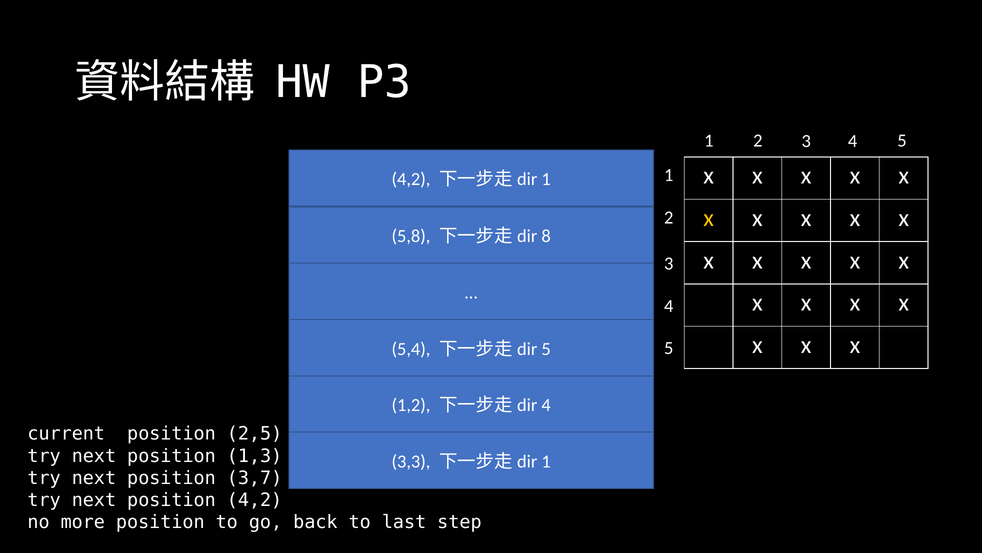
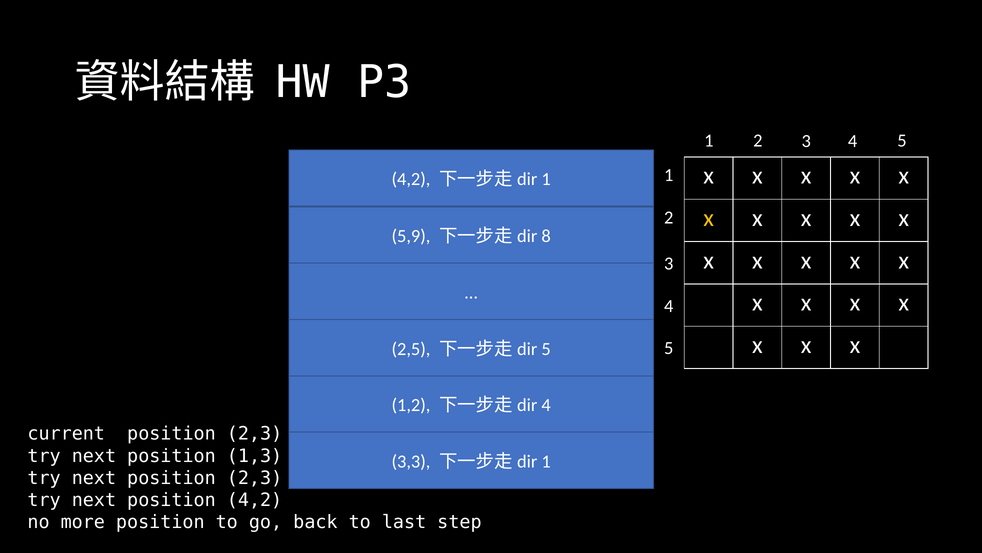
5,8: 5,8 -> 5,9
5,4: 5,4 -> 2,5
current position 2,5: 2,5 -> 2,3
next position 3,7: 3,7 -> 2,3
